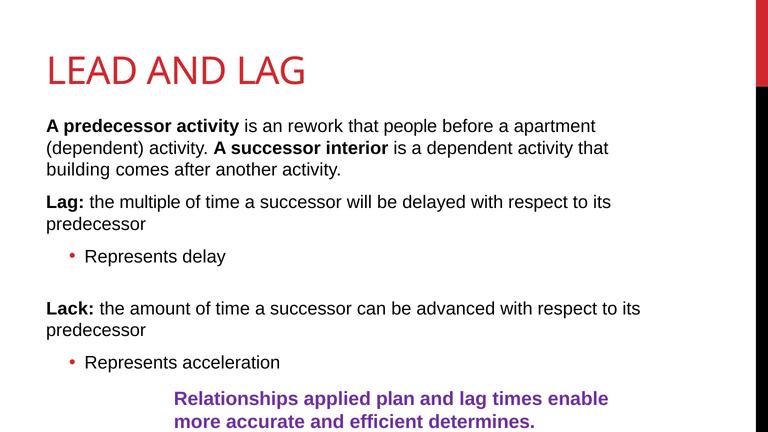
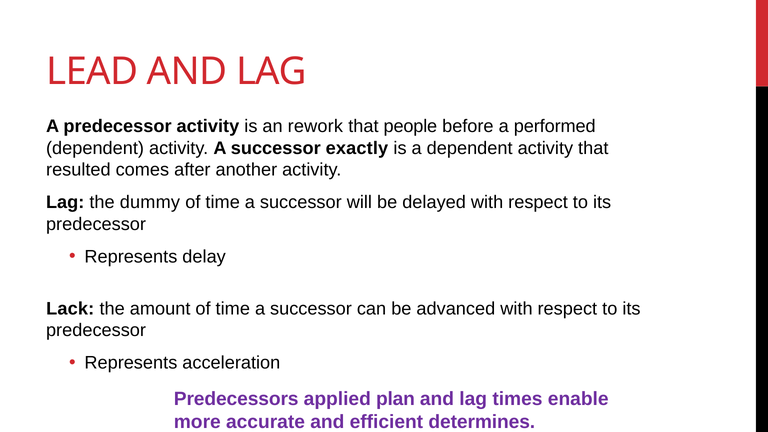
apartment: apartment -> performed
interior: interior -> exactly
building: building -> resulted
multiple: multiple -> dummy
Relationships: Relationships -> Predecessors
